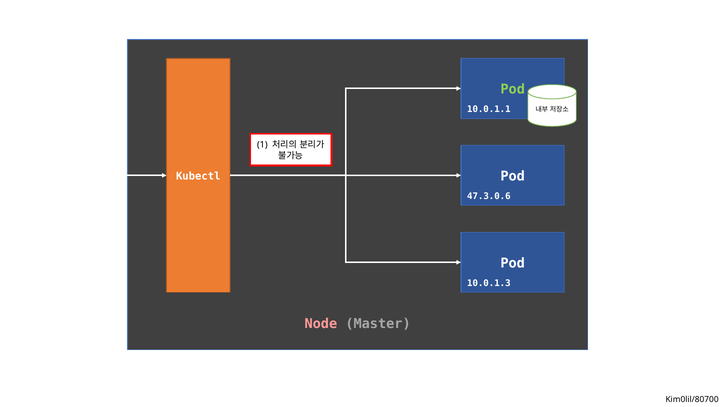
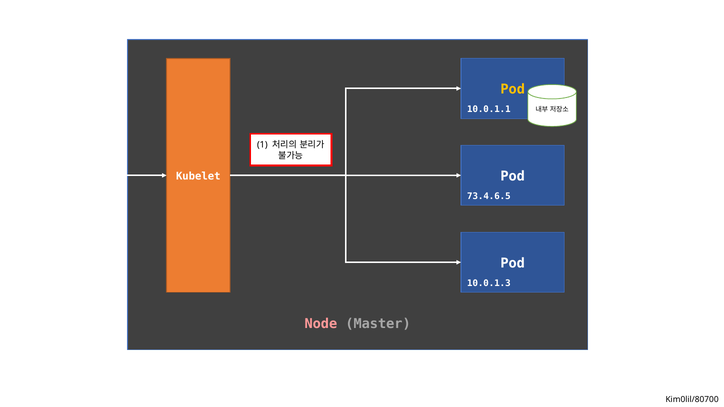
Pod at (513, 89) colour: light green -> yellow
Kubectl: Kubectl -> Kubelet
47.3.0.6: 47.3.0.6 -> 73.4.6.5
